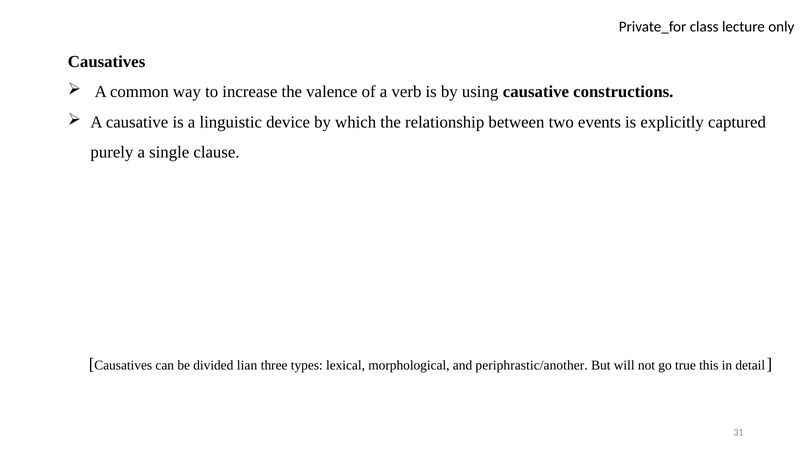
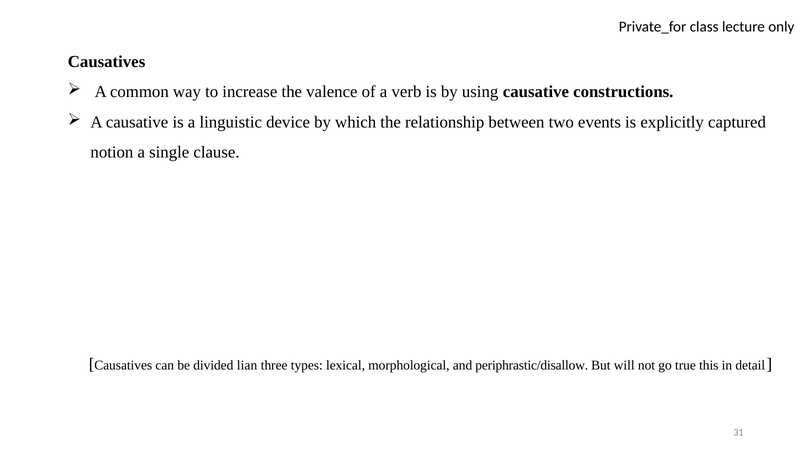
purely: purely -> notion
periphrastic/another: periphrastic/another -> periphrastic/disallow
